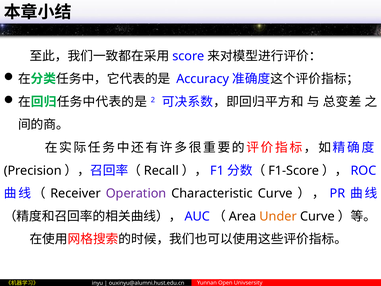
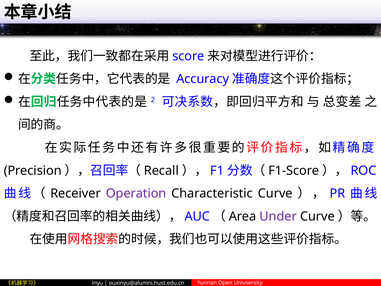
Under colour: orange -> purple
